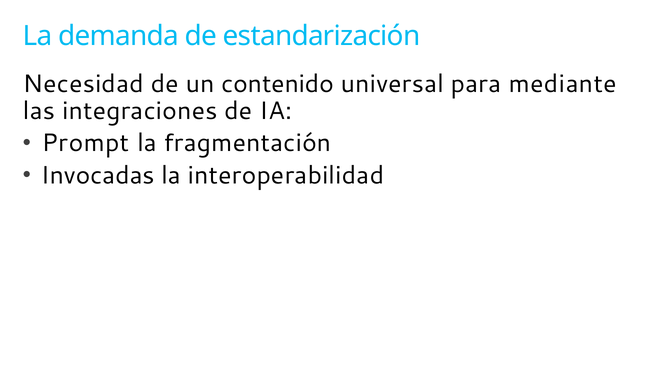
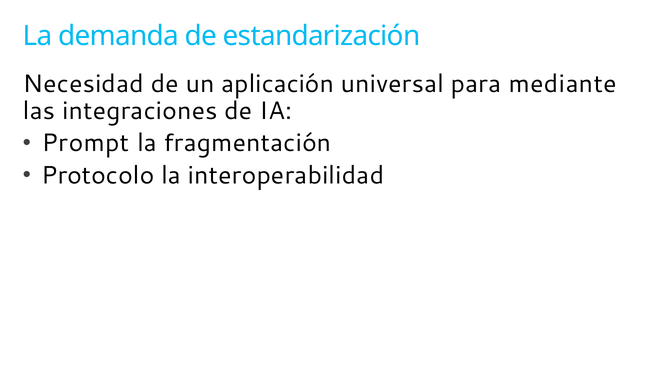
contenido: contenido -> aplicación
Invocadas: Invocadas -> Protocolo
